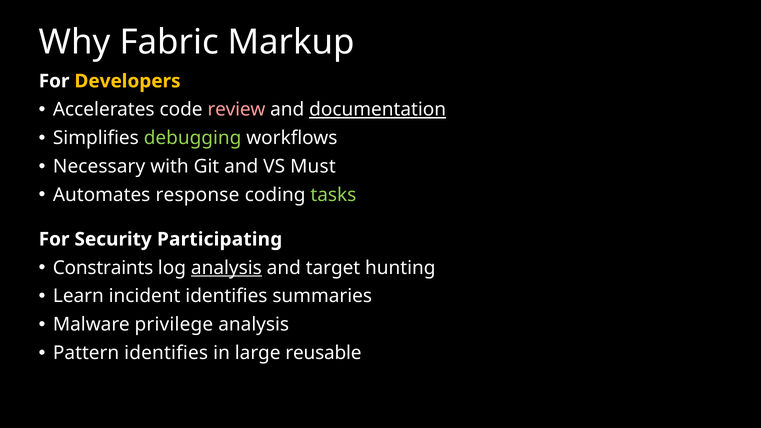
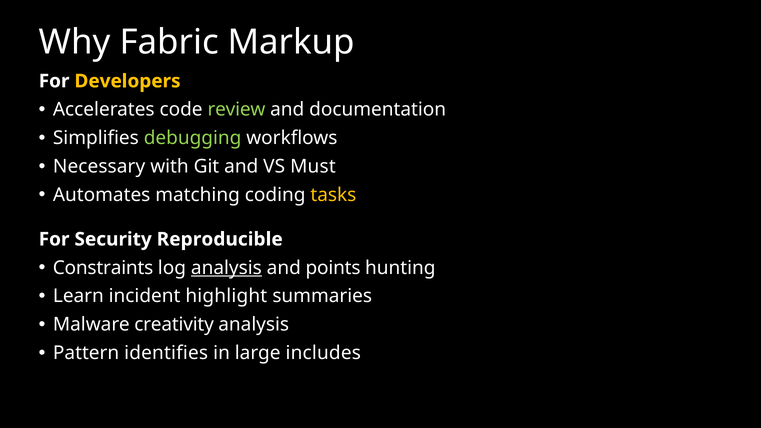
review colour: pink -> light green
documentation underline: present -> none
response: response -> matching
tasks colour: light green -> yellow
Participating: Participating -> Reproducible
target: target -> points
incident identifies: identifies -> highlight
privilege: privilege -> creativity
reusable: reusable -> includes
